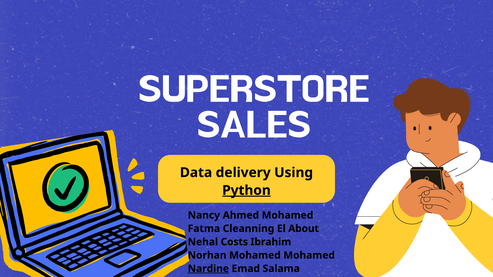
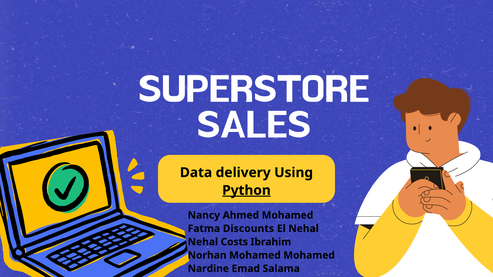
Cleanning: Cleanning -> Discounts
El About: About -> Nehal
Nardine underline: present -> none
